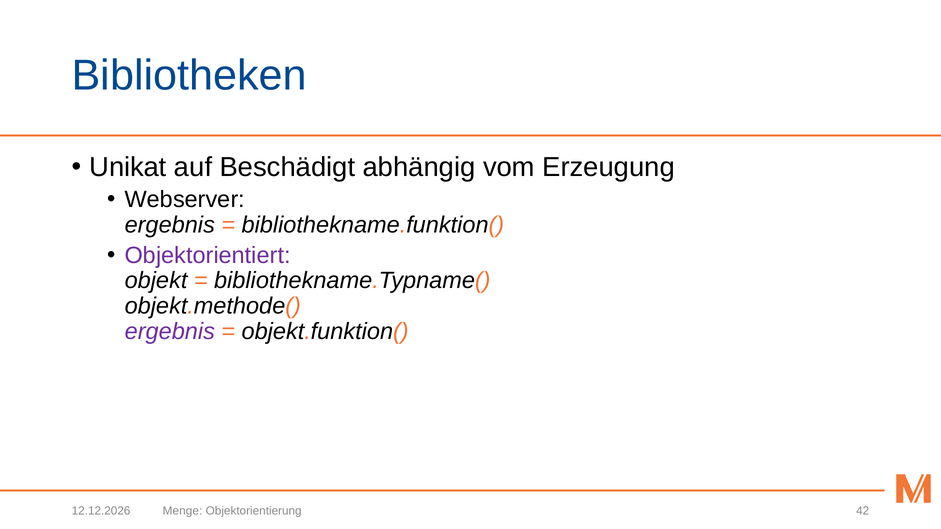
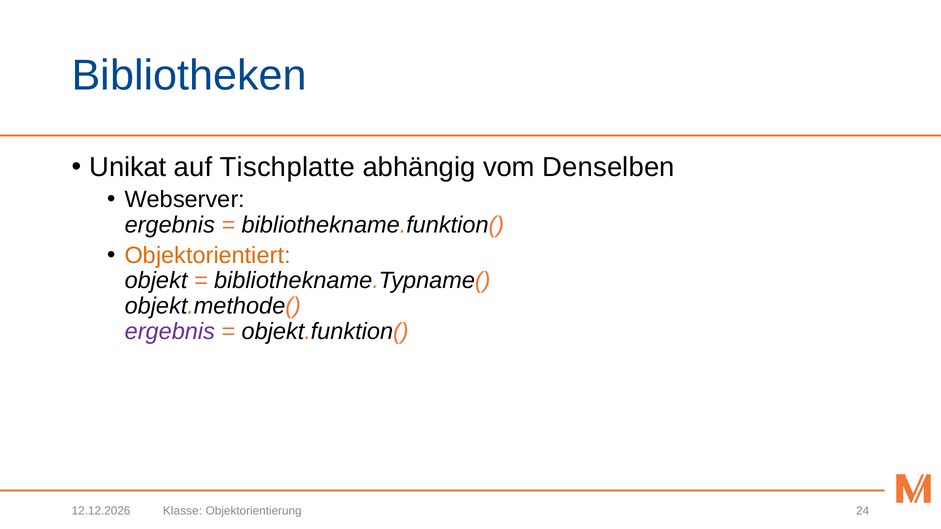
Beschädigt: Beschädigt -> Tischplatte
Erzeugung: Erzeugung -> Denselben
Objektorientiert colour: purple -> orange
Menge: Menge -> Klasse
42: 42 -> 24
